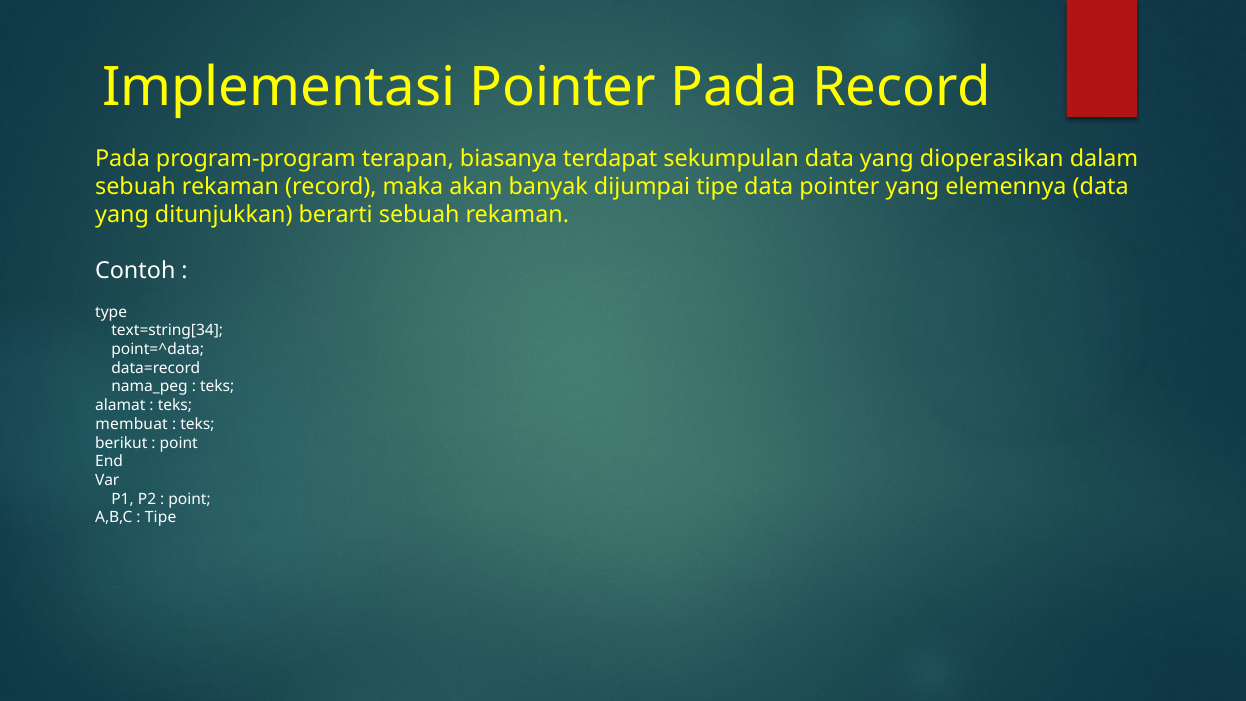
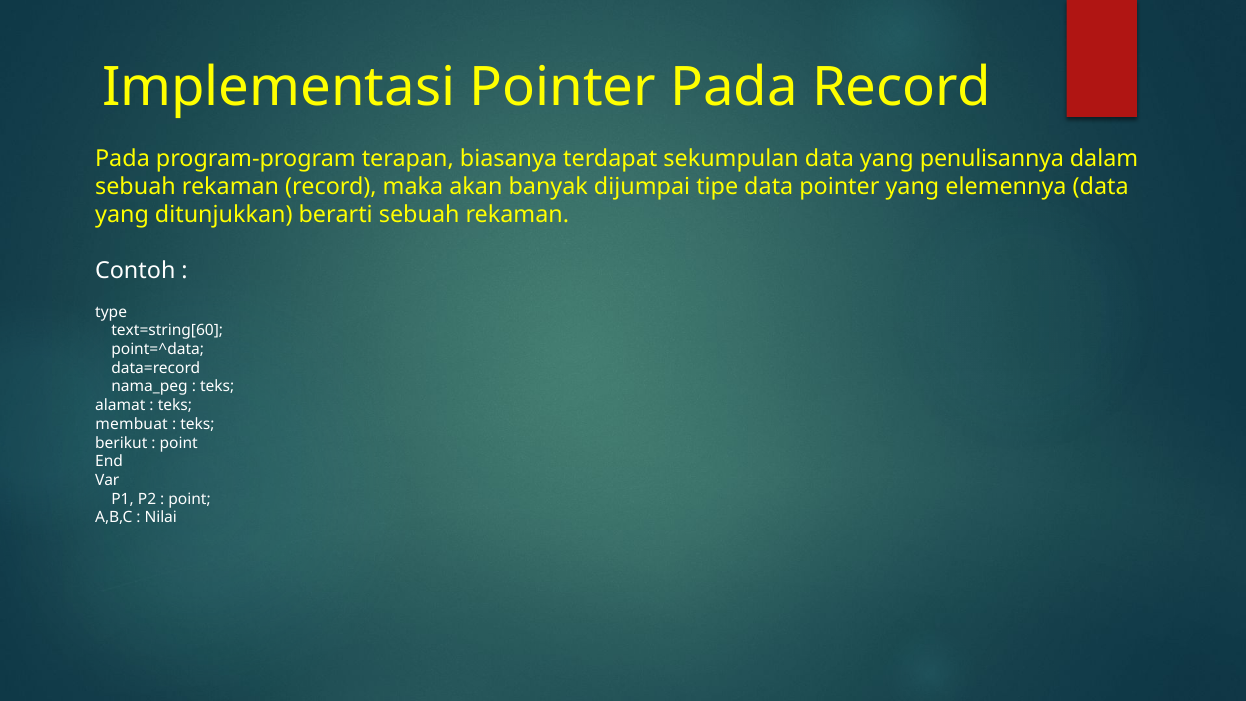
dioperasikan: dioperasikan -> penulisannya
text=string[34: text=string[34 -> text=string[60
Tipe at (161, 518): Tipe -> Nilai
